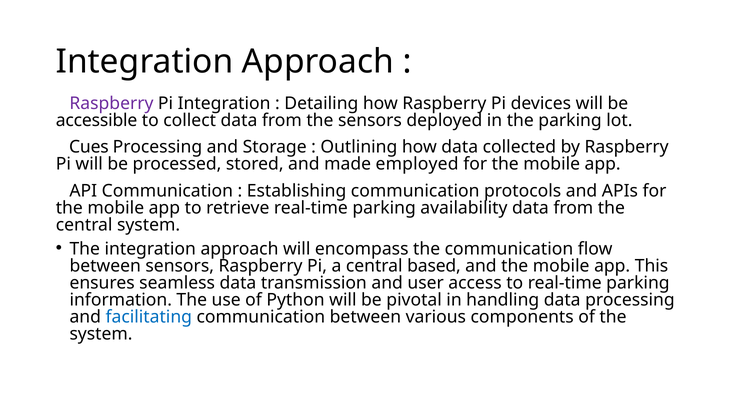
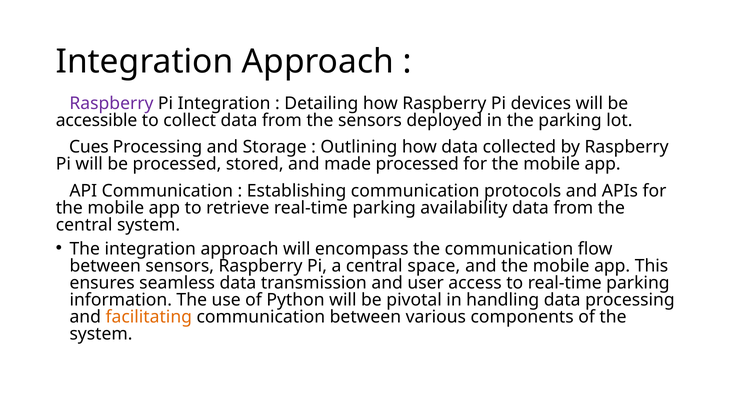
made employed: employed -> processed
based: based -> space
facilitating colour: blue -> orange
